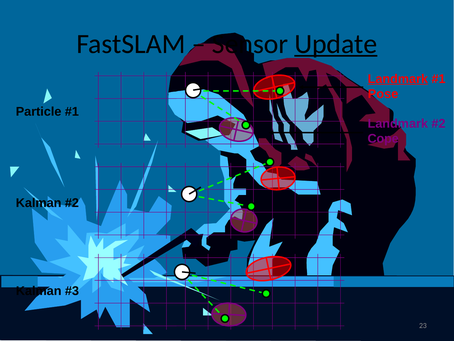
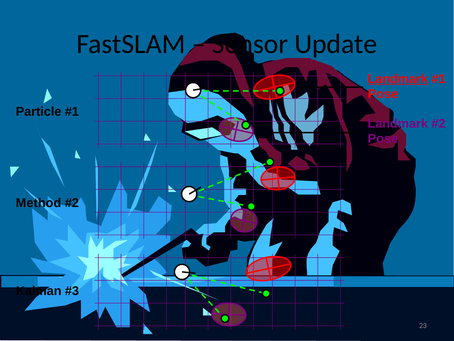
Update underline: present -> none
Cope at (383, 139): Cope -> Pose
Kalman at (39, 203): Kalman -> Method
